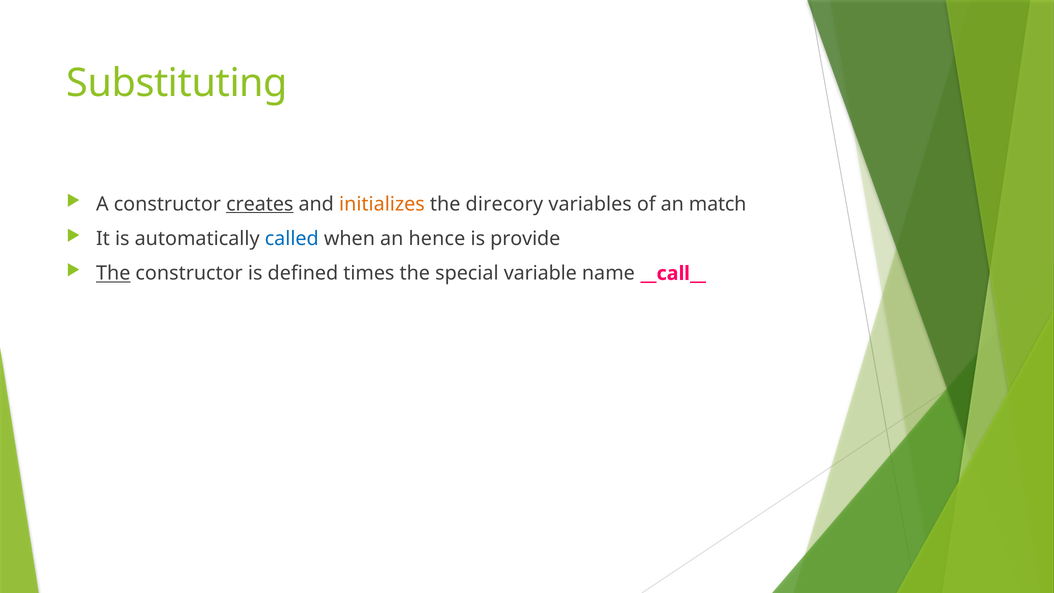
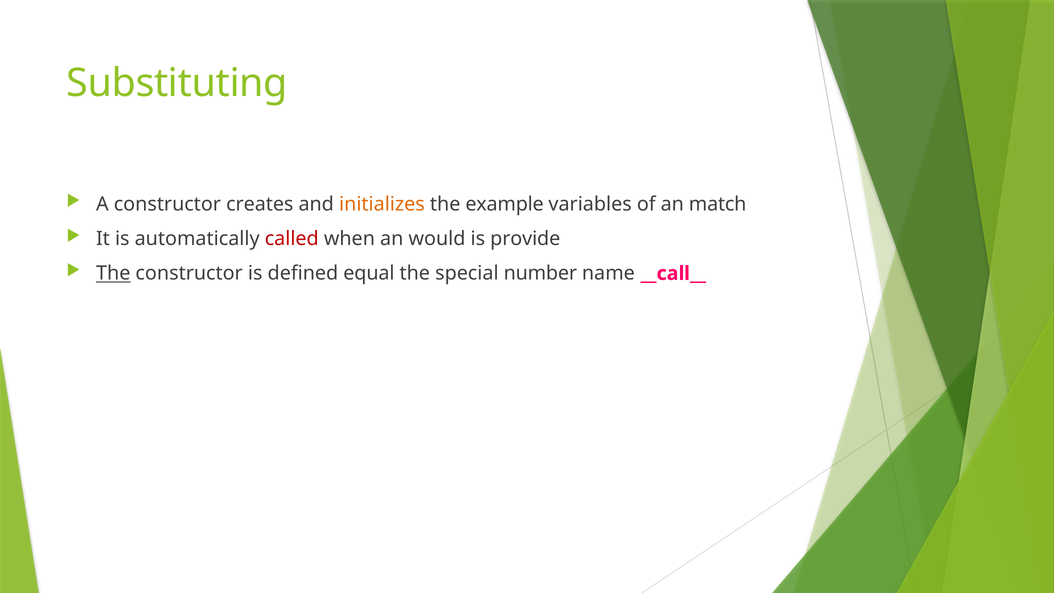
creates underline: present -> none
direcory: direcory -> example
called colour: blue -> red
hence: hence -> would
times: times -> equal
variable: variable -> number
